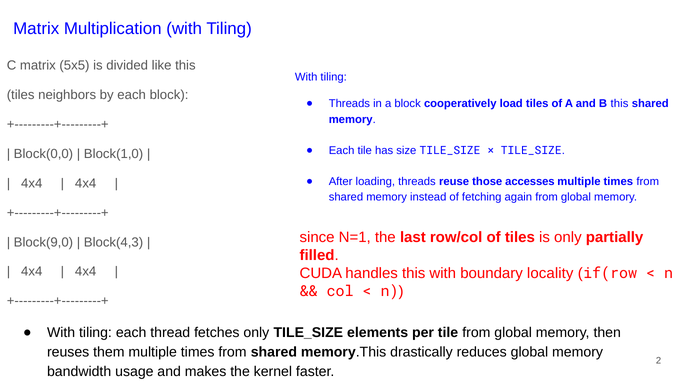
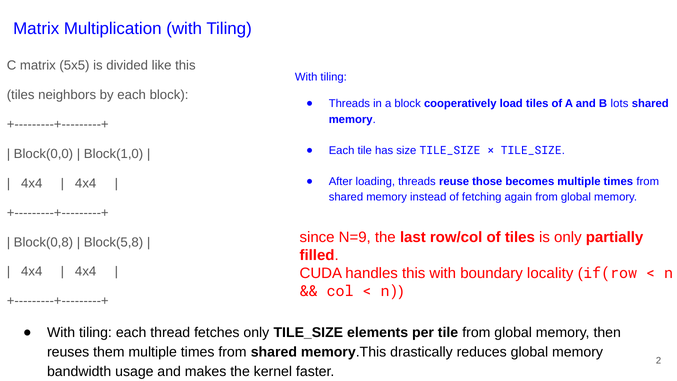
B this: this -> lots
accesses: accesses -> becomes
N=1: N=1 -> N=9
Block(9,0: Block(9,0 -> Block(0,8
Block(4,3: Block(4,3 -> Block(5,8
